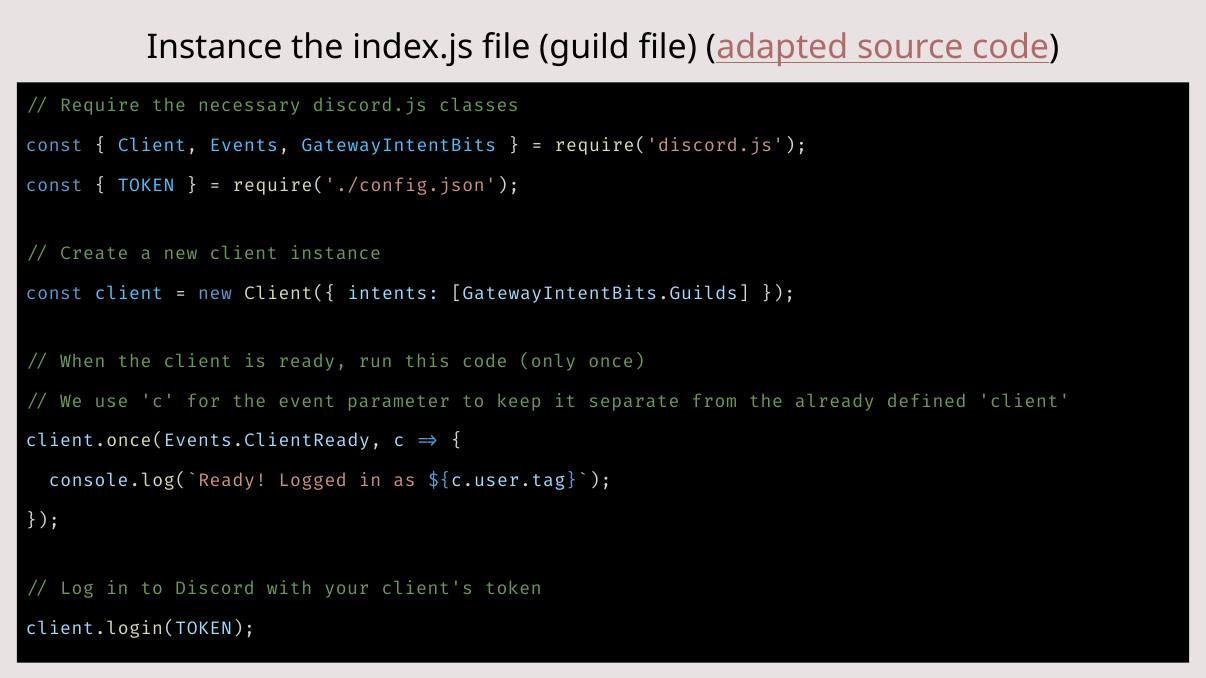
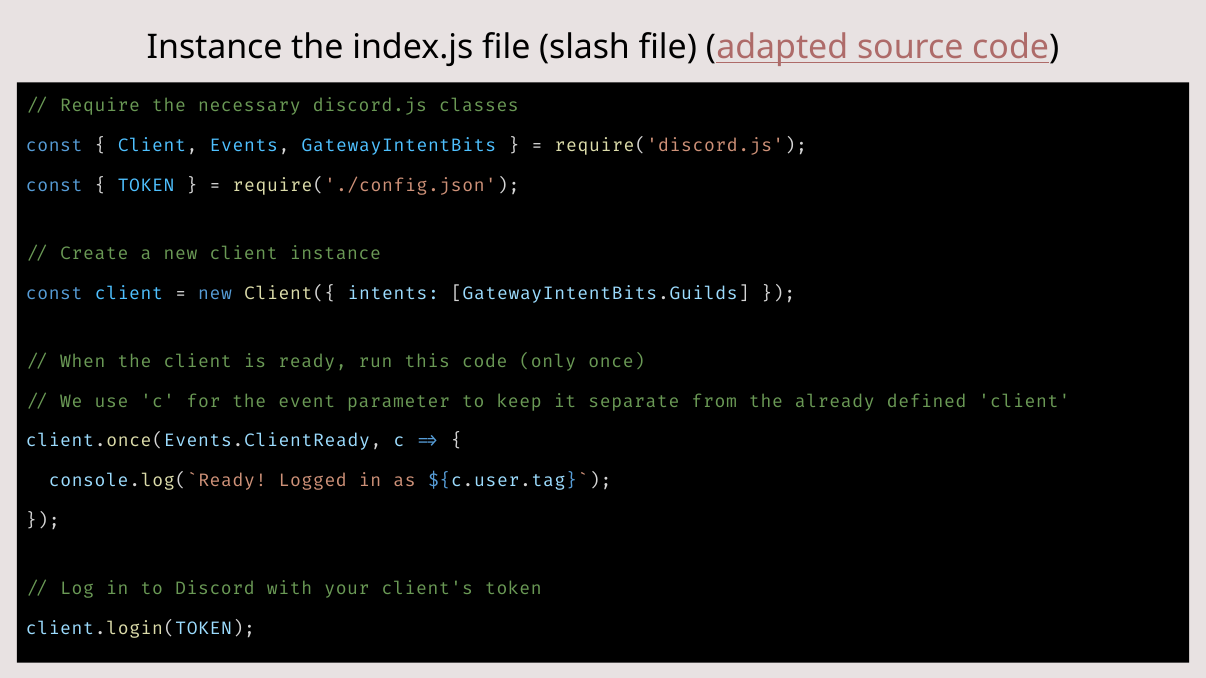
guild: guild -> slash
